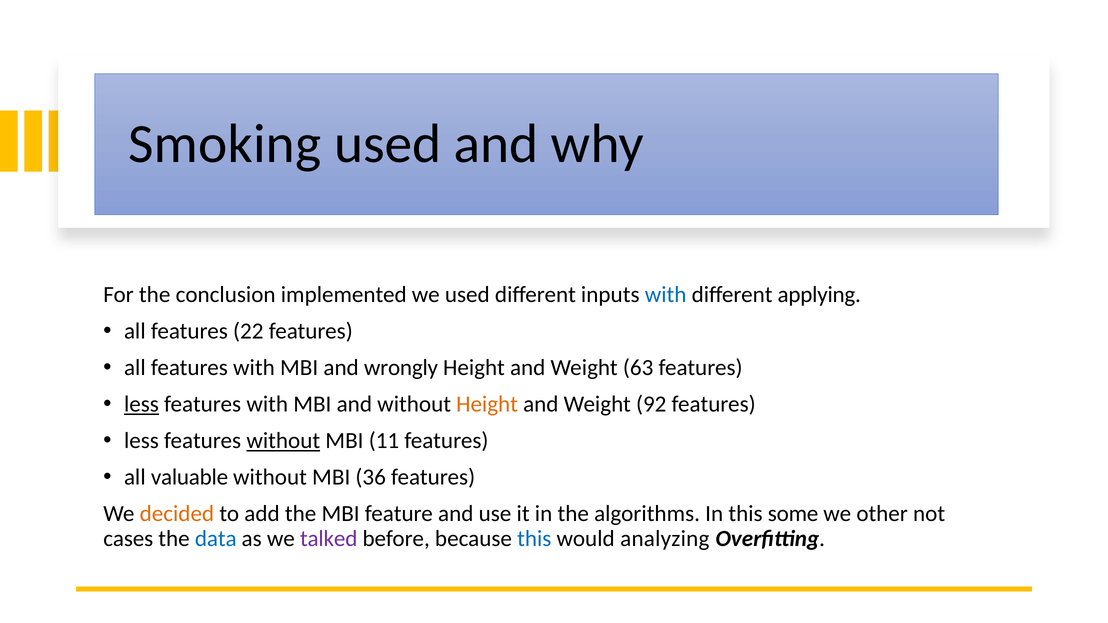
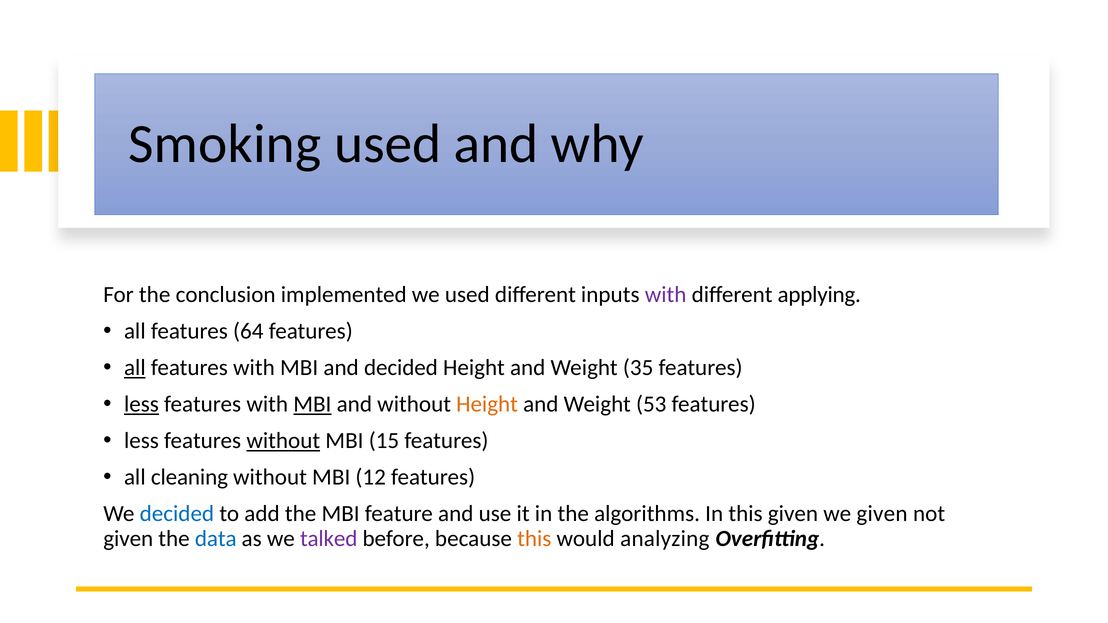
with at (666, 295) colour: blue -> purple
22: 22 -> 64
all at (135, 368) underline: none -> present
and wrongly: wrongly -> decided
63: 63 -> 35
MBI at (312, 404) underline: none -> present
92: 92 -> 53
11: 11 -> 15
valuable: valuable -> cleaning
36: 36 -> 12
decided at (177, 514) colour: orange -> blue
this some: some -> given
we other: other -> given
cases at (128, 539): cases -> given
this at (534, 539) colour: blue -> orange
